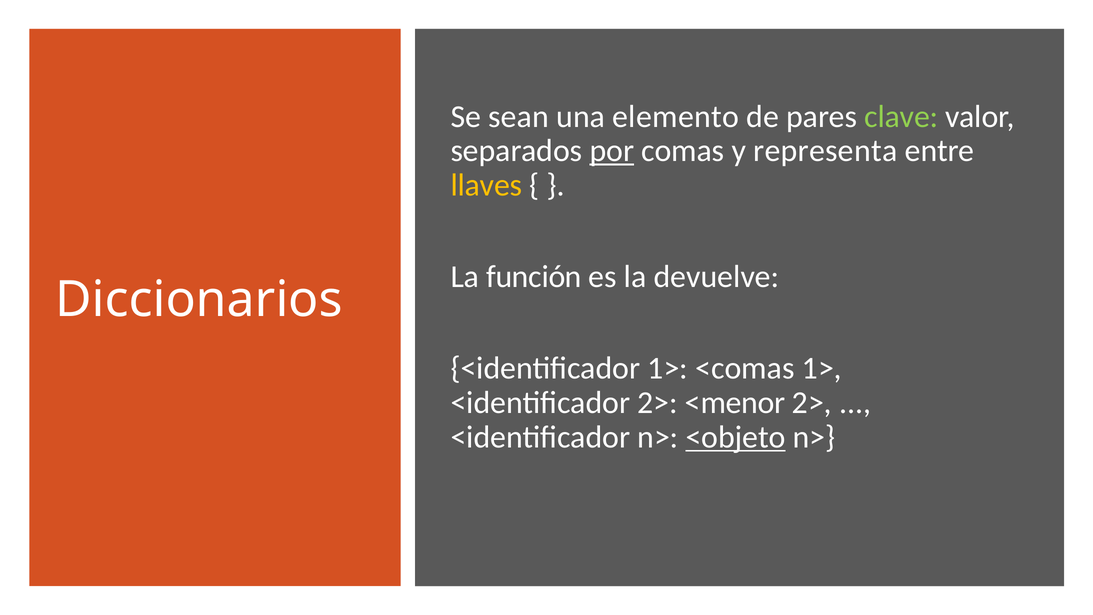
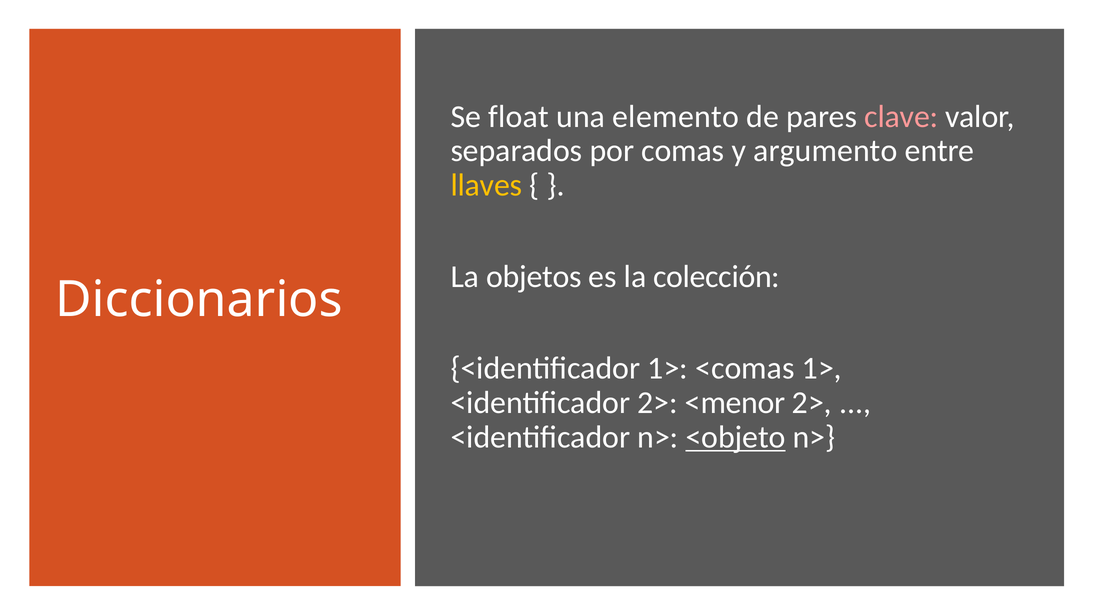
sean: sean -> float
clave colour: light green -> pink
por underline: present -> none
representa: representa -> argumento
función: función -> objetos
devuelve: devuelve -> colección
